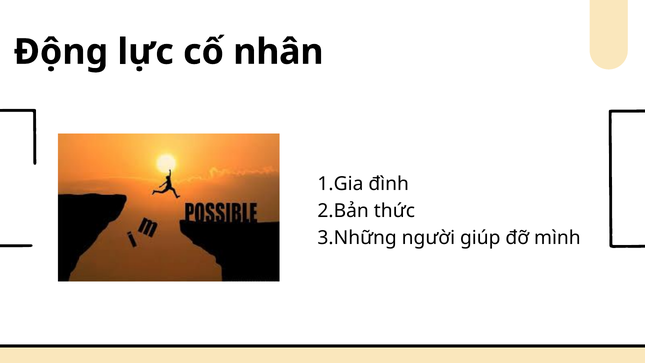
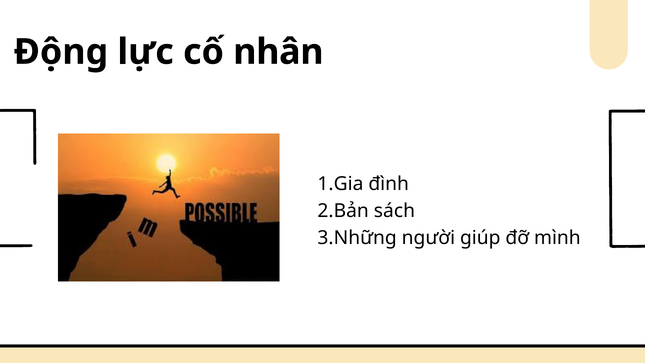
thức: thức -> sách
